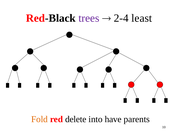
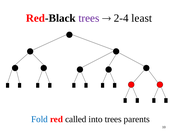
Fold colour: orange -> blue
delete: delete -> called
into have: have -> trees
